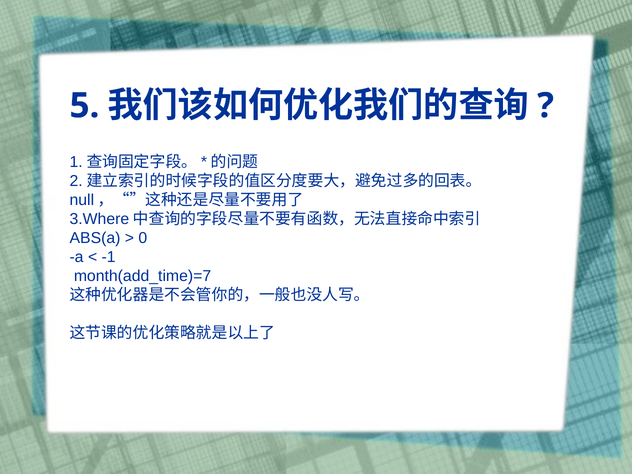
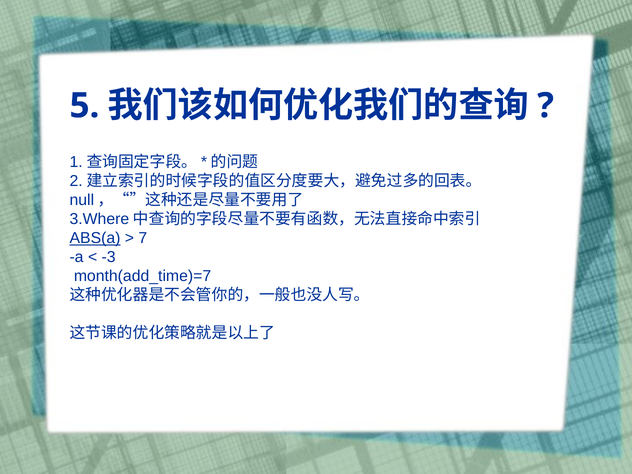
ABS(a underline: none -> present
0: 0 -> 7
-1: -1 -> -3
